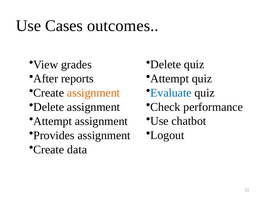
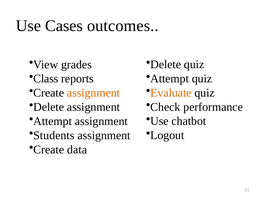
After: After -> Class
Evaluate colour: blue -> orange
Provides: Provides -> Students
